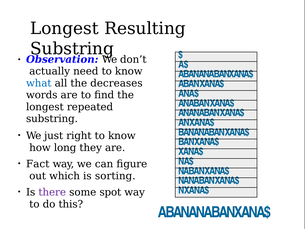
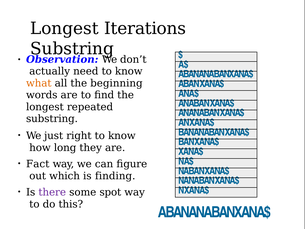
Resulting: Resulting -> Iterations
what colour: blue -> orange
decreases: decreases -> beginning
sorting: sorting -> finding
